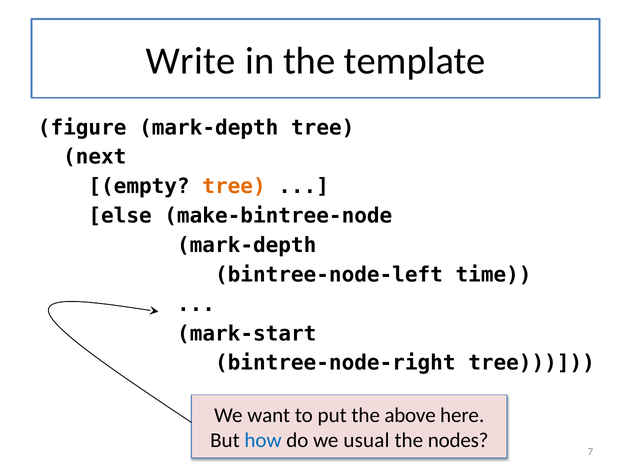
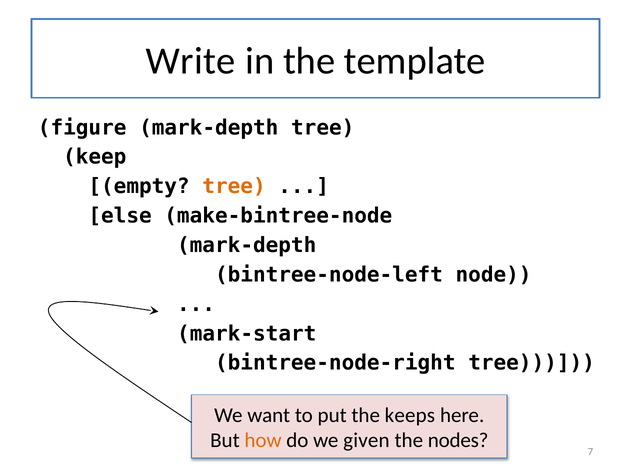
next: next -> keep
time: time -> node
above: above -> keeps
how colour: blue -> orange
usual: usual -> given
